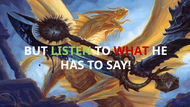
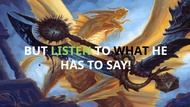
WHAT colour: red -> black
